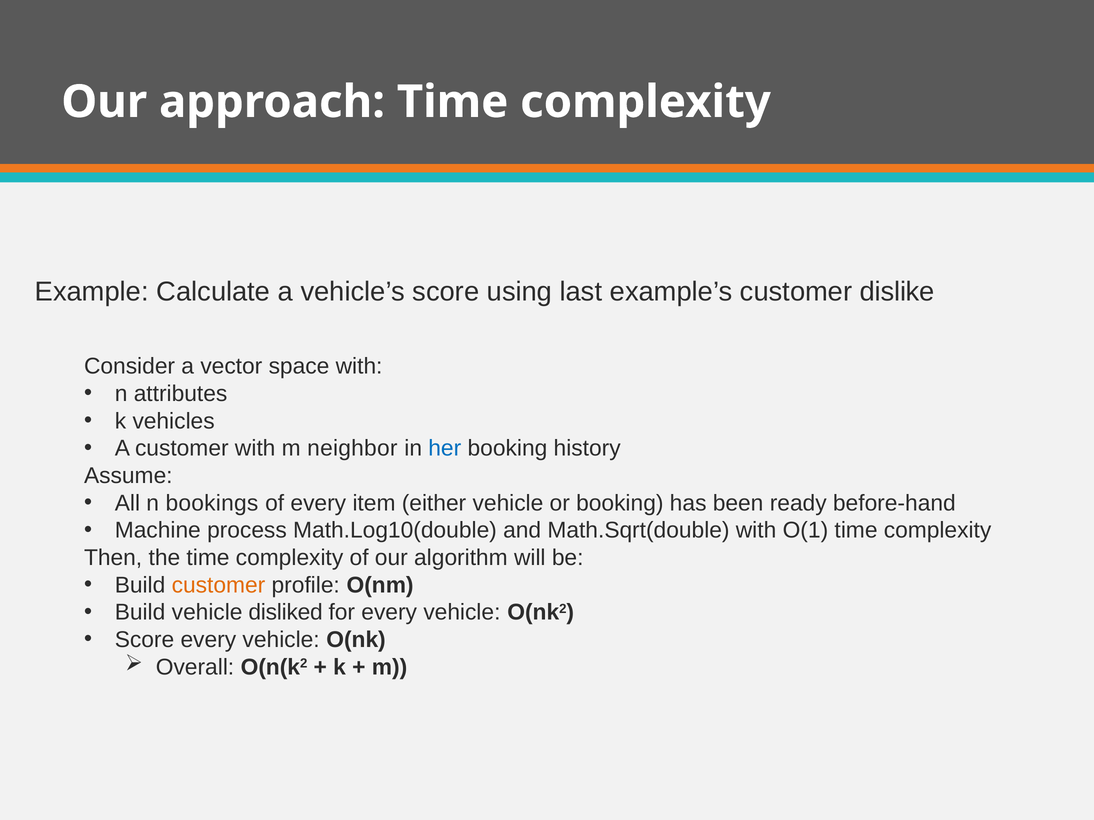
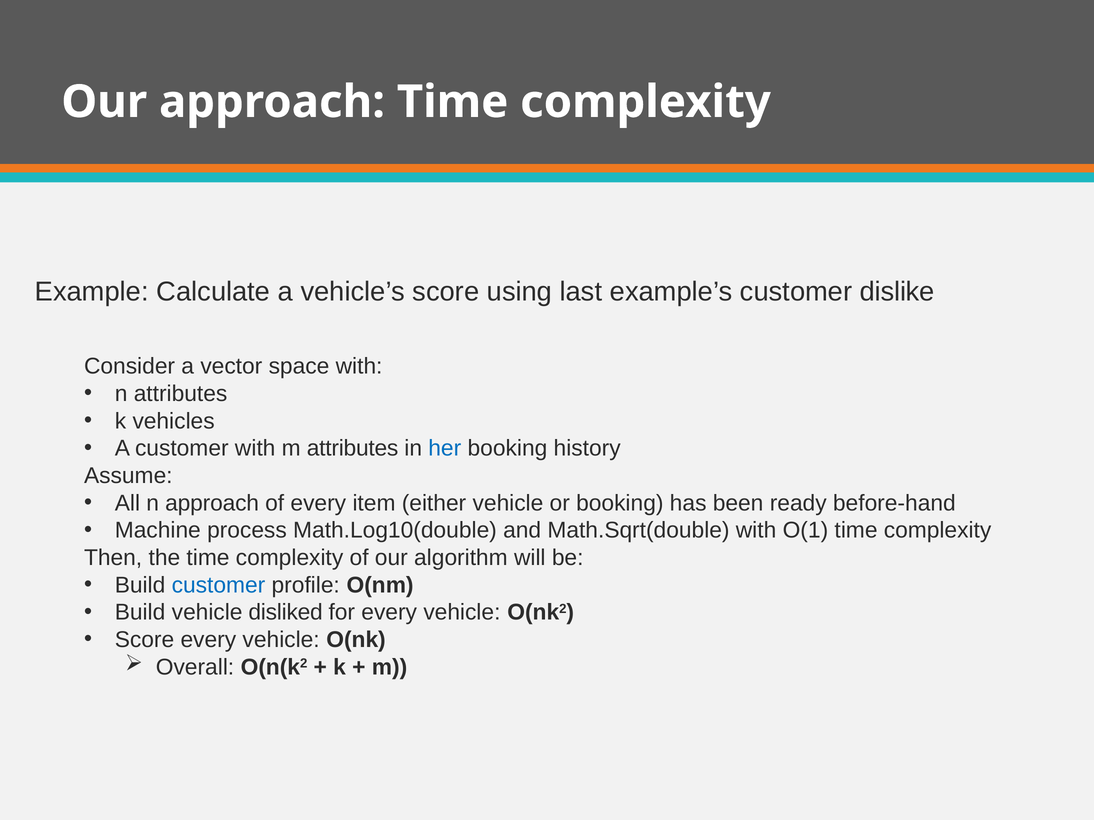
m neighbor: neighbor -> attributes
n bookings: bookings -> approach
customer at (218, 585) colour: orange -> blue
